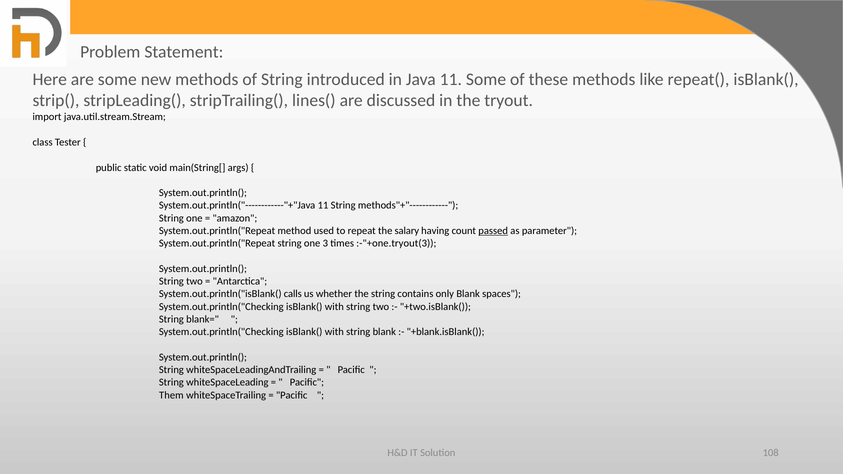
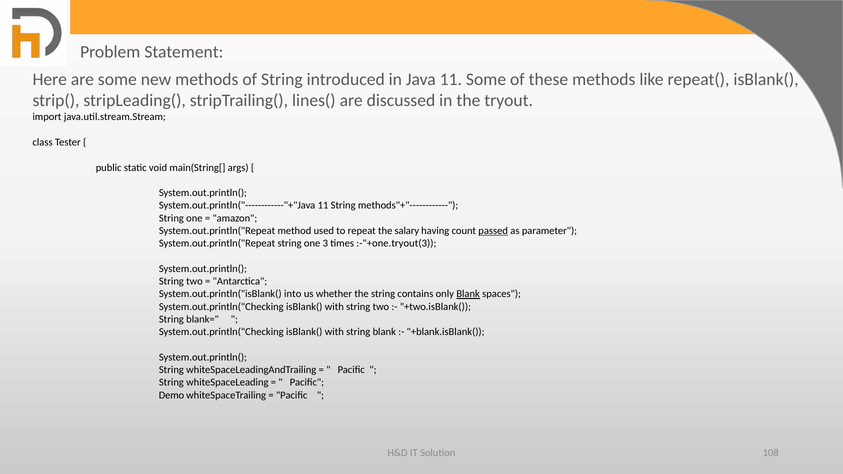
calls: calls -> into
Blank at (468, 294) underline: none -> present
Them: Them -> Demo
